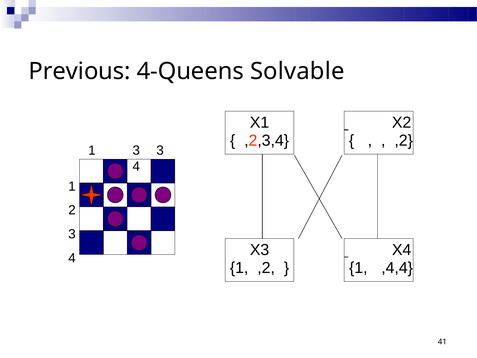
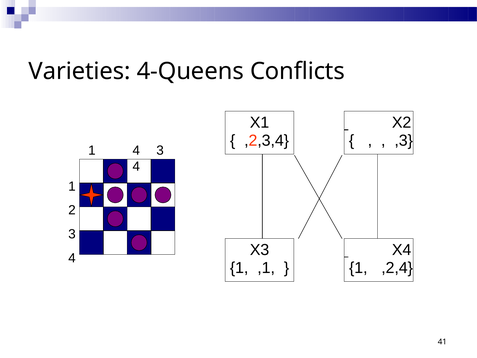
Previous: Previous -> Varieties
Solvable: Solvable -> Conflicts
,2 at (404, 140): ,2 -> ,3
1 3: 3 -> 4
1 ,2: ,2 -> ,1
,4,4: ,4,4 -> ,2,4
